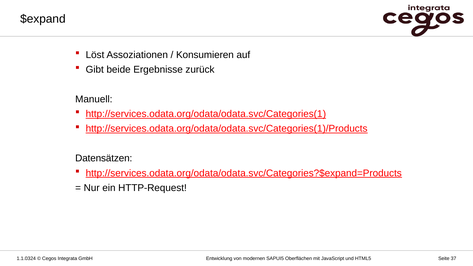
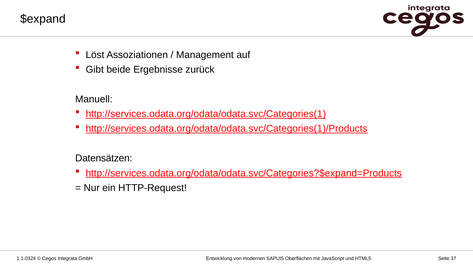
Konsumieren: Konsumieren -> Management
